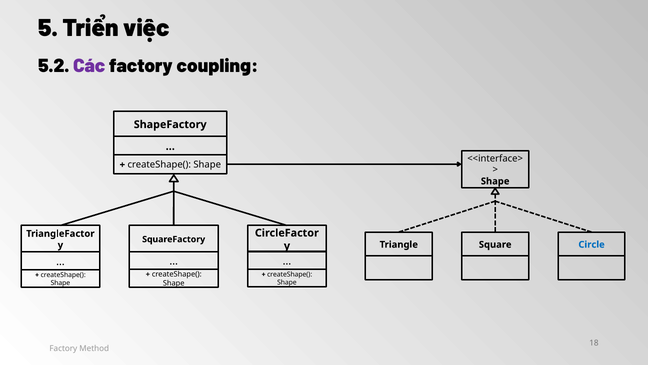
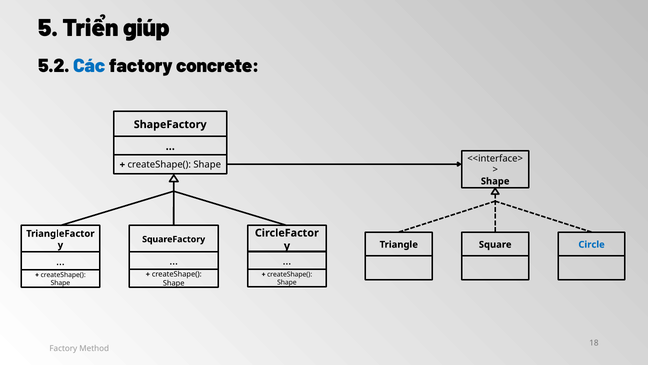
việc: việc -> giúp
Các colour: purple -> blue
coupling: coupling -> concrete
